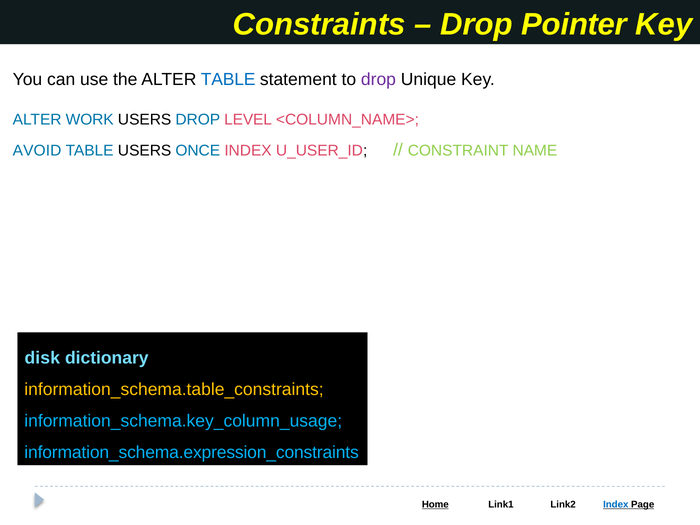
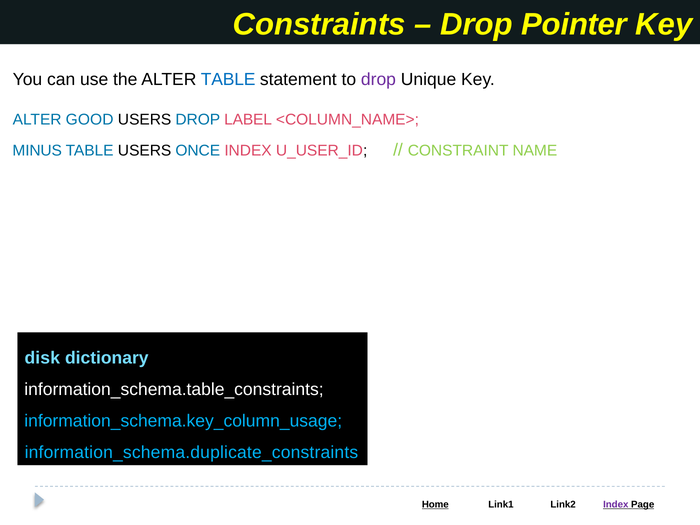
WORK: WORK -> GOOD
LEVEL: LEVEL -> LABEL
AVOID: AVOID -> MINUS
information_schema.table_constraints colour: yellow -> white
information_schema.expression_constraints: information_schema.expression_constraints -> information_schema.duplicate_constraints
Index at (616, 505) colour: blue -> purple
